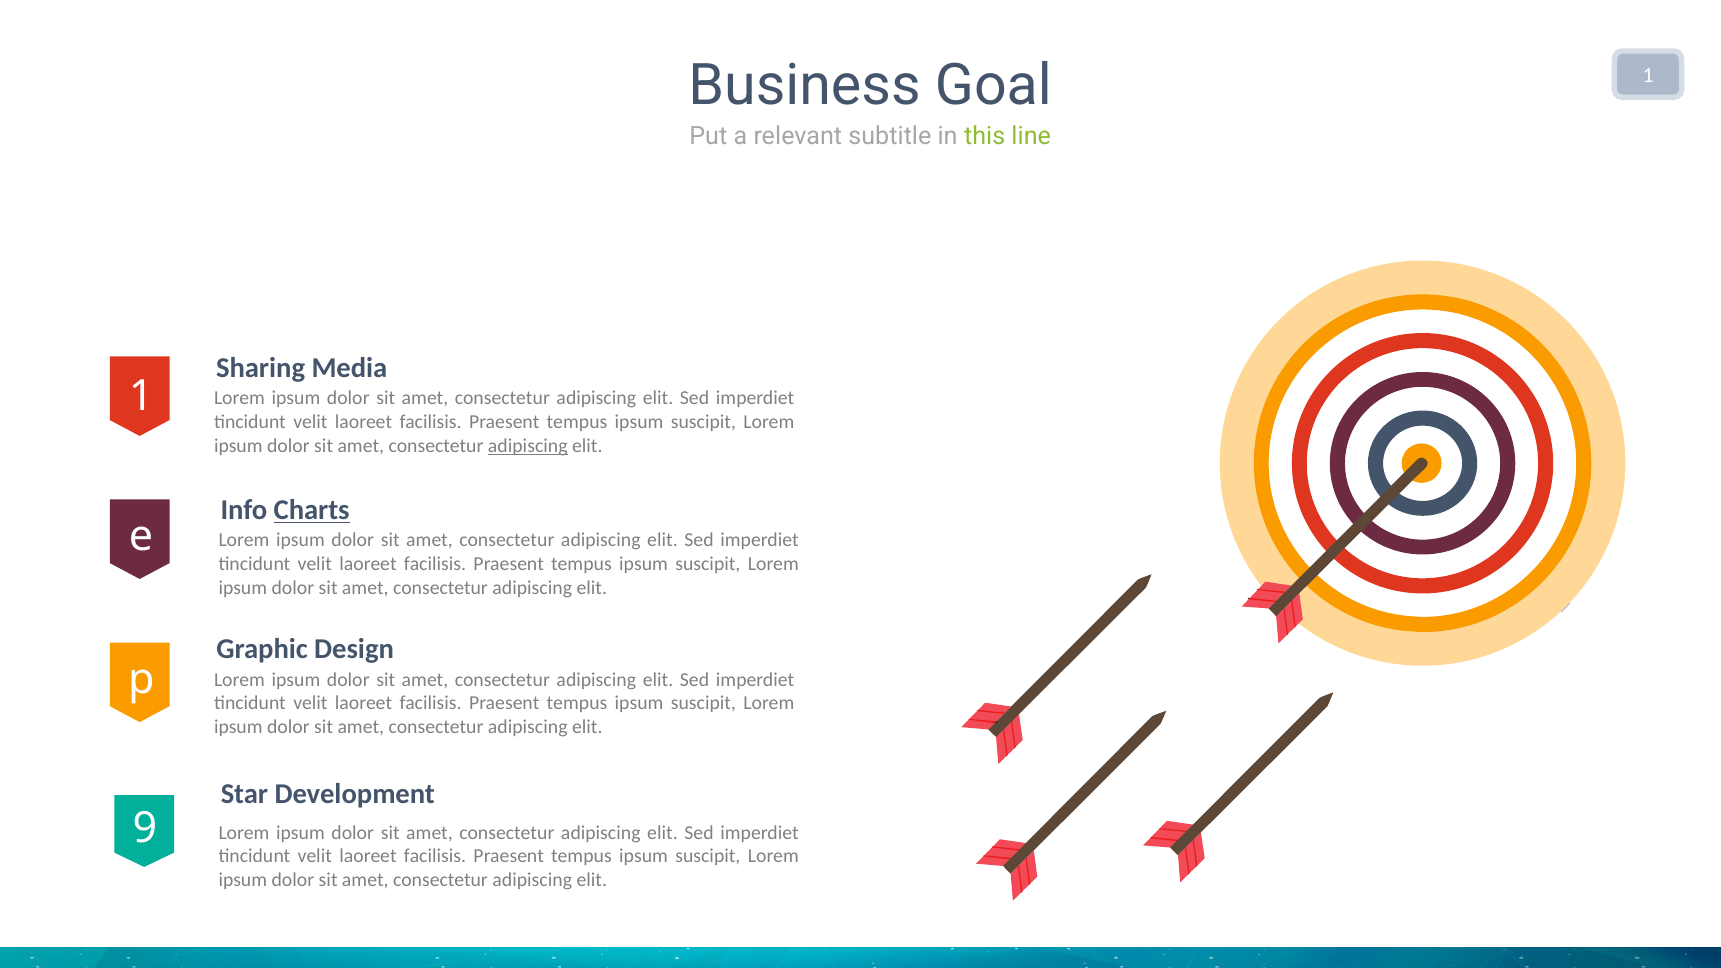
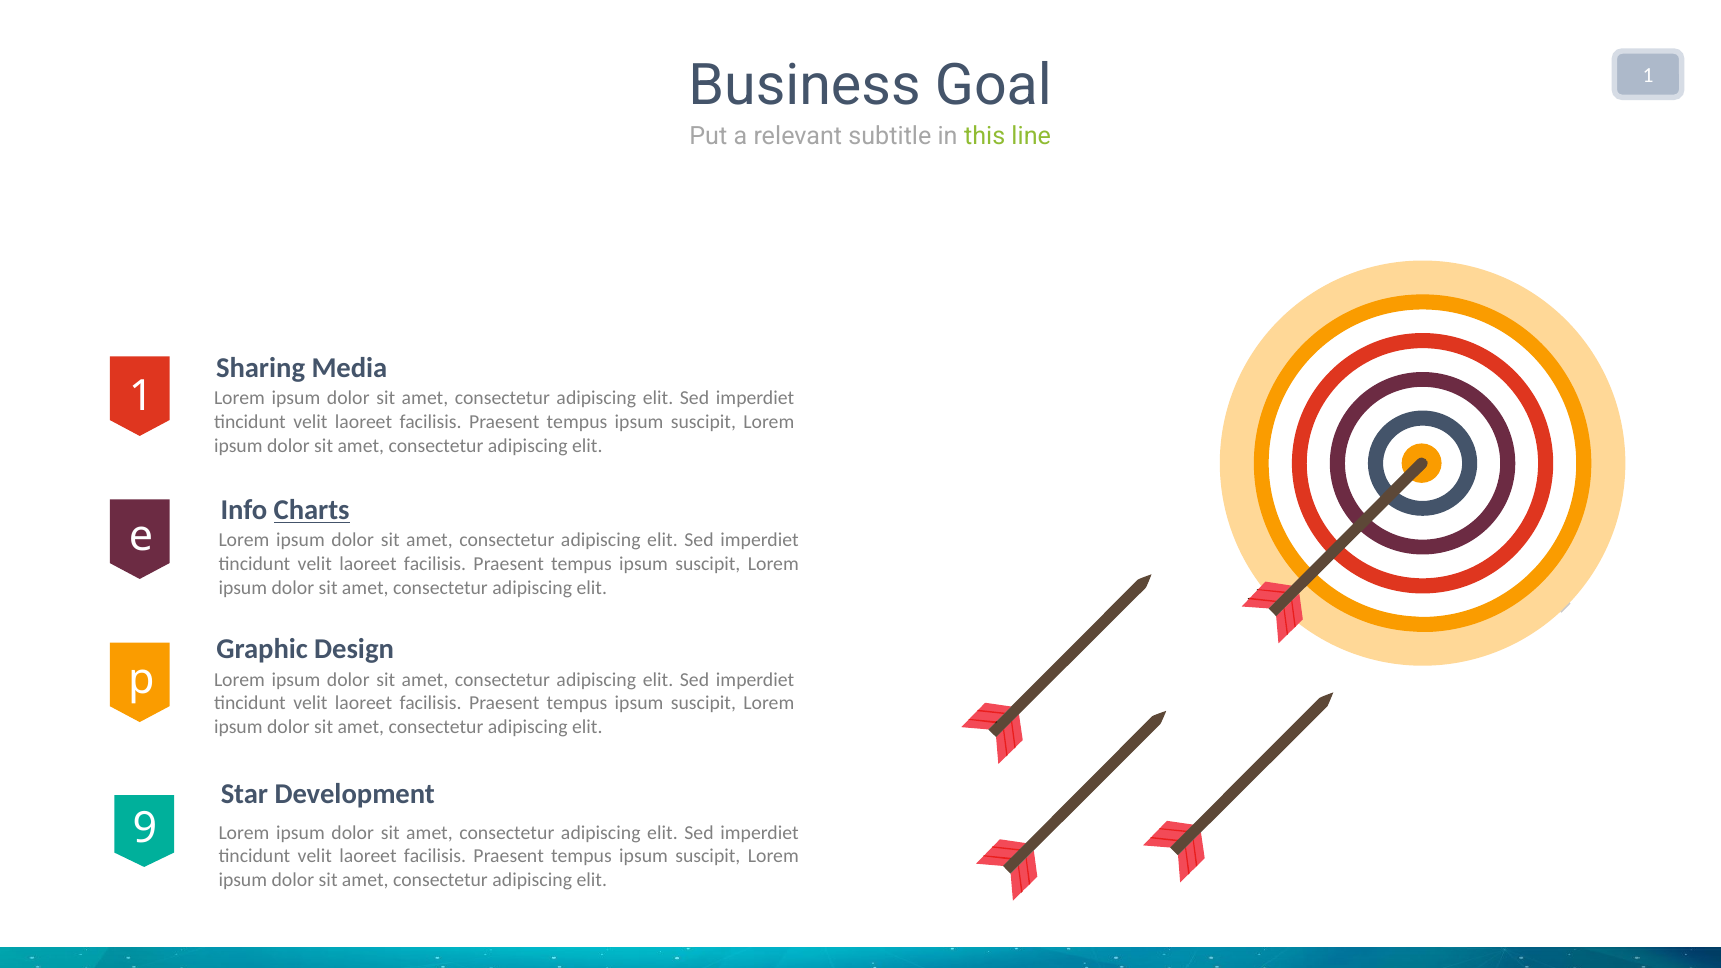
adipiscing at (528, 446) underline: present -> none
